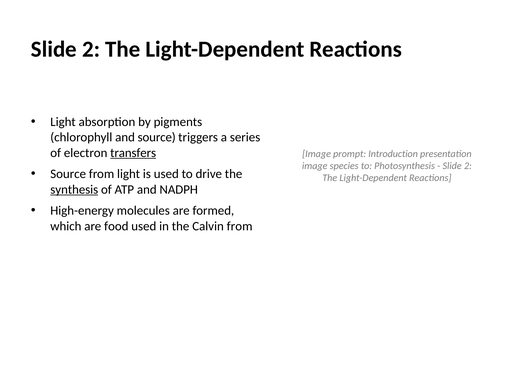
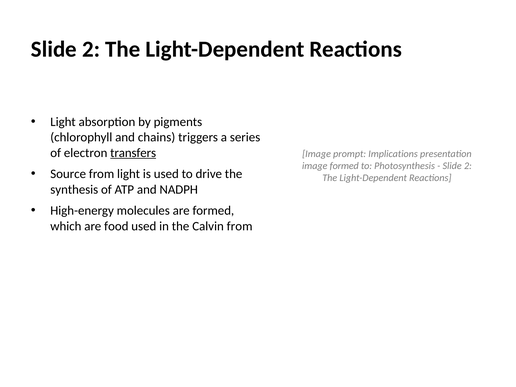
and source: source -> chains
Introduction: Introduction -> Implications
image species: species -> formed
synthesis underline: present -> none
